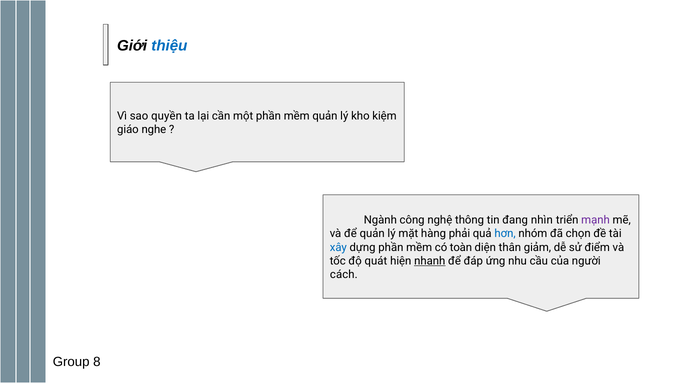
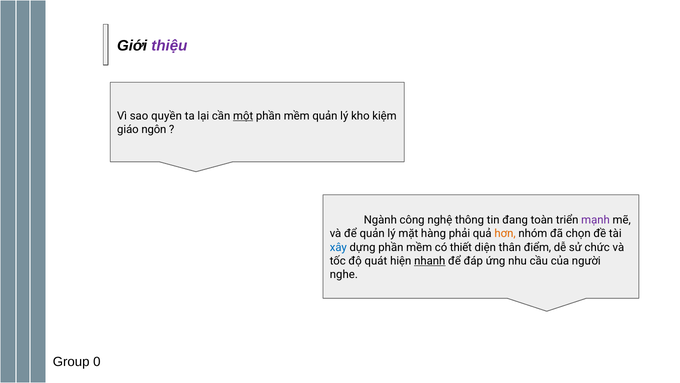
thiệu colour: blue -> purple
một underline: none -> present
nghe: nghe -> ngôn
nhìn: nhìn -> toàn
hơn colour: blue -> orange
toàn: toàn -> thiết
giảm: giảm -> điểm
điểm: điểm -> chức
cách: cách -> nghe
8: 8 -> 0
